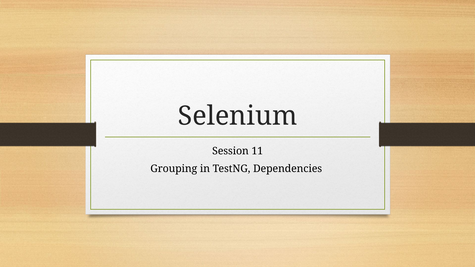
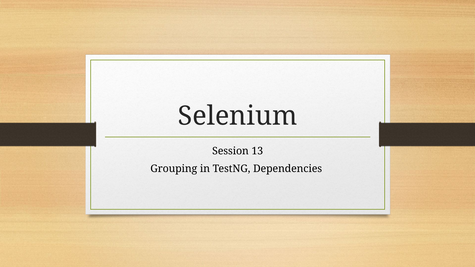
11: 11 -> 13
